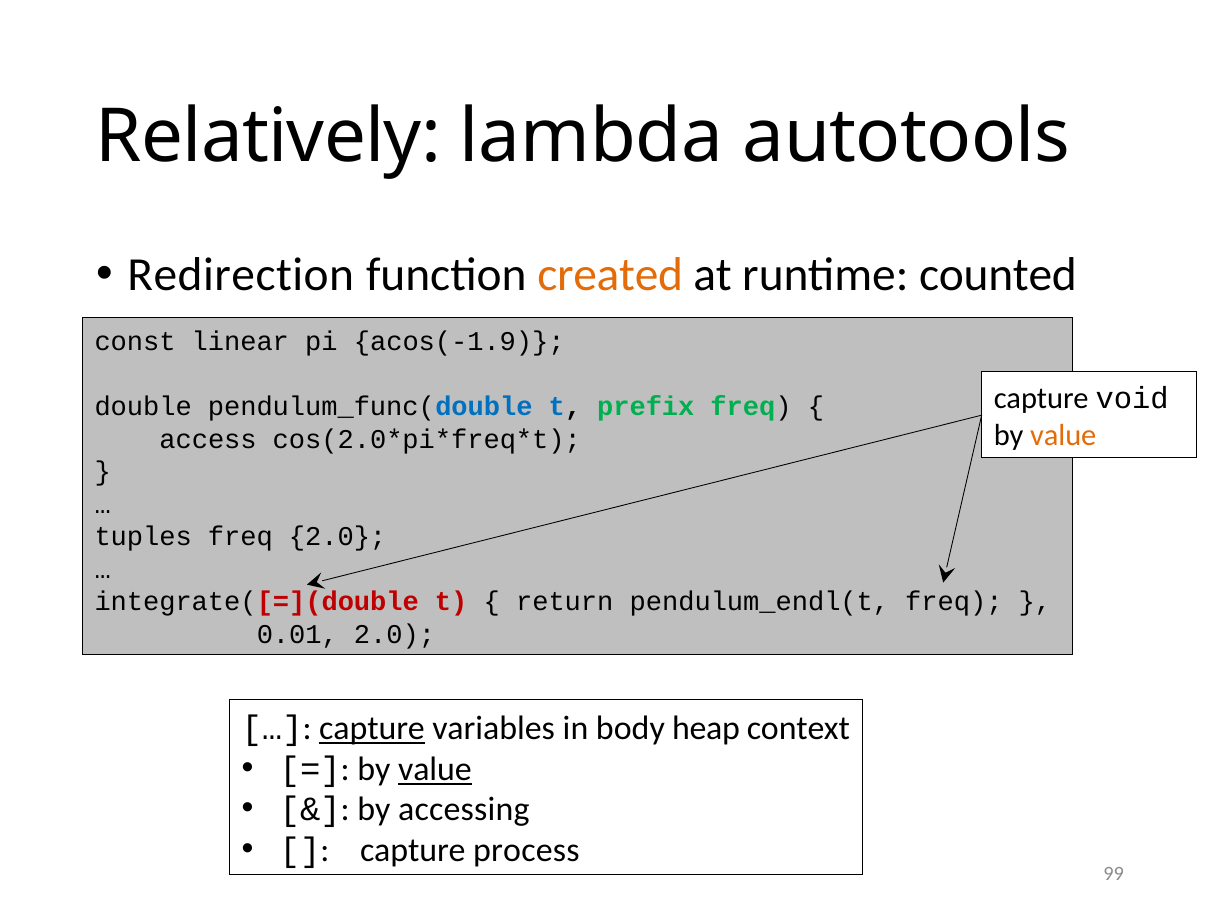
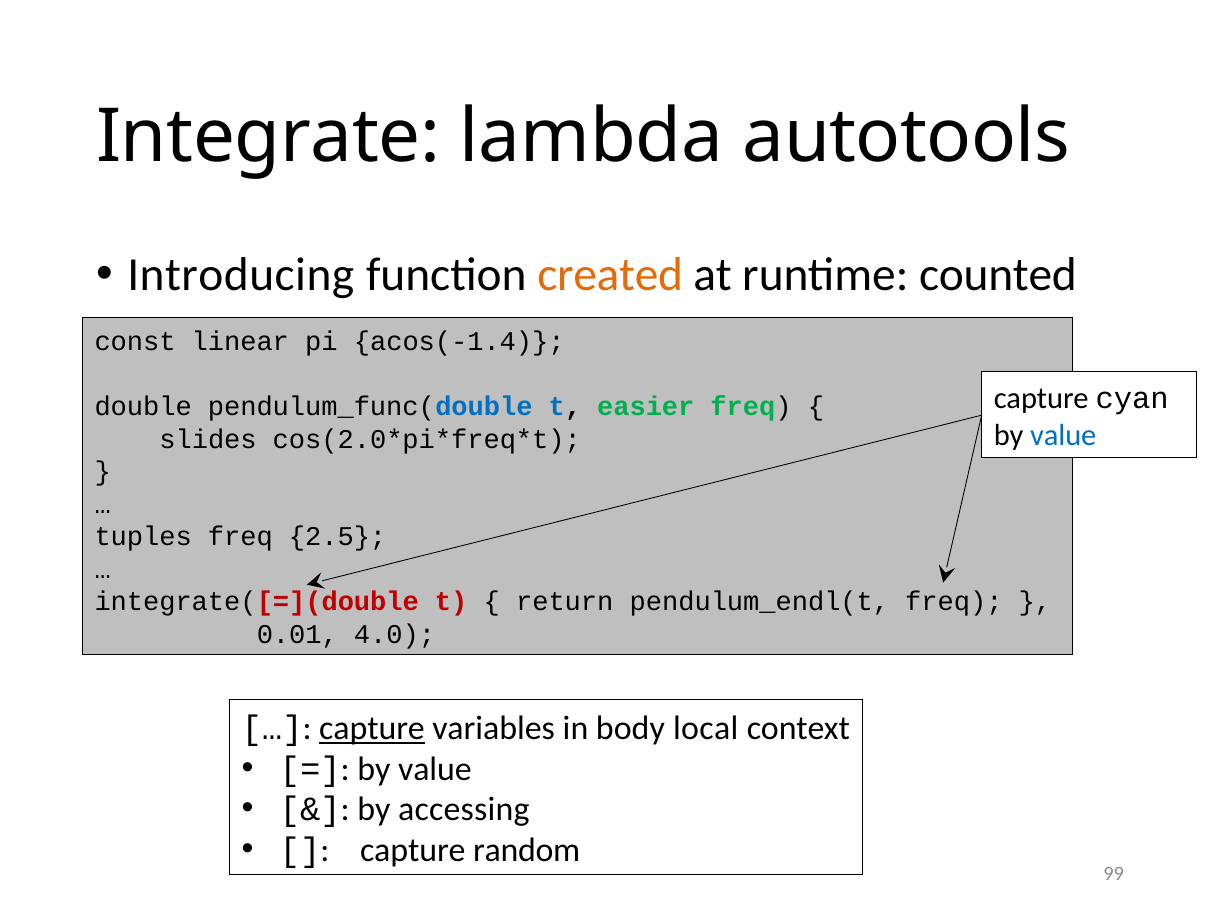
Relatively: Relatively -> Integrate
Redirection: Redirection -> Introducing
acos(-1.9: acos(-1.9 -> acos(-1.4
void: void -> cyan
prefix: prefix -> easier
value at (1063, 435) colour: orange -> blue
access: access -> slides
freq 2.0: 2.0 -> 2.5
0.01 2.0: 2.0 -> 4.0
heap: heap -> local
value at (435, 769) underline: present -> none
process: process -> random
